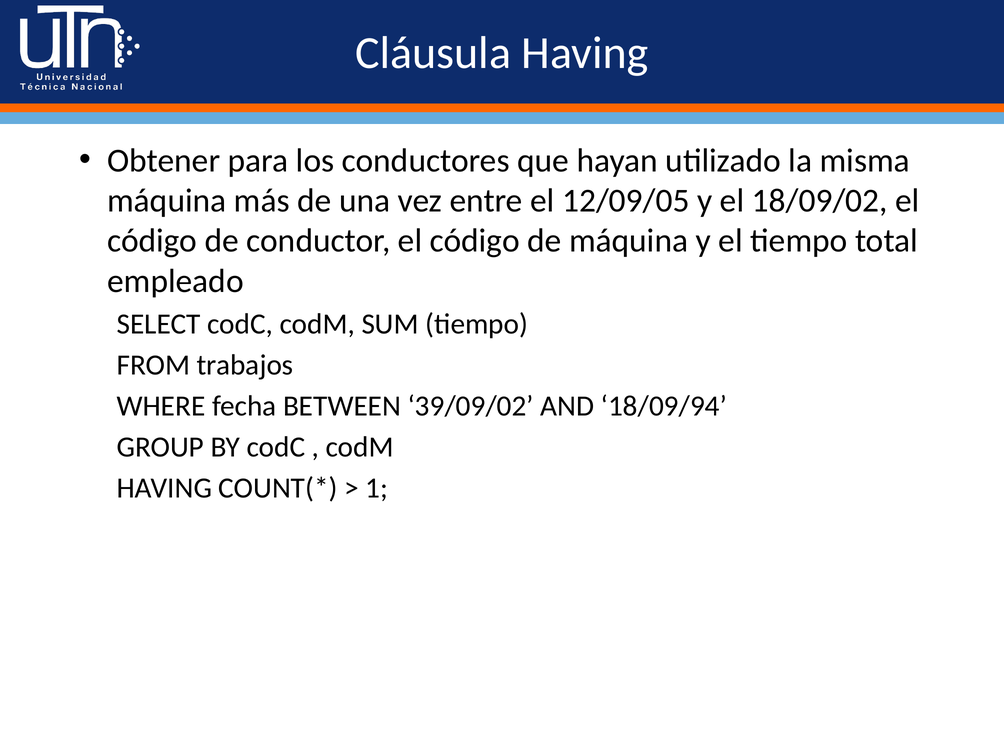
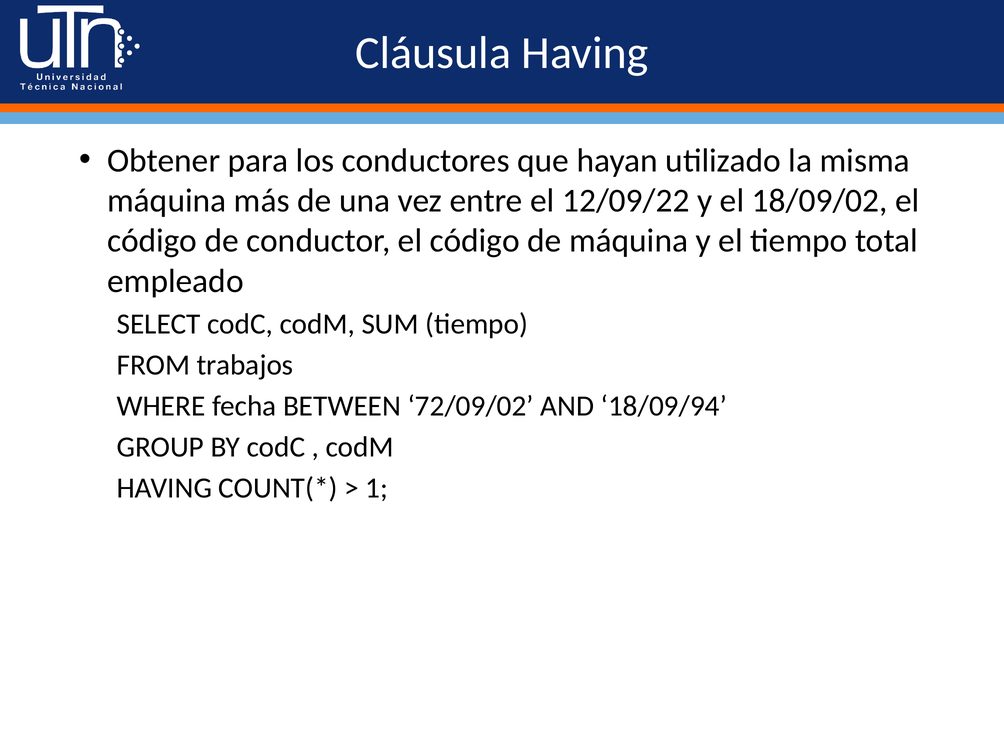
12/09/05: 12/09/05 -> 12/09/22
39/09/02: 39/09/02 -> 72/09/02
